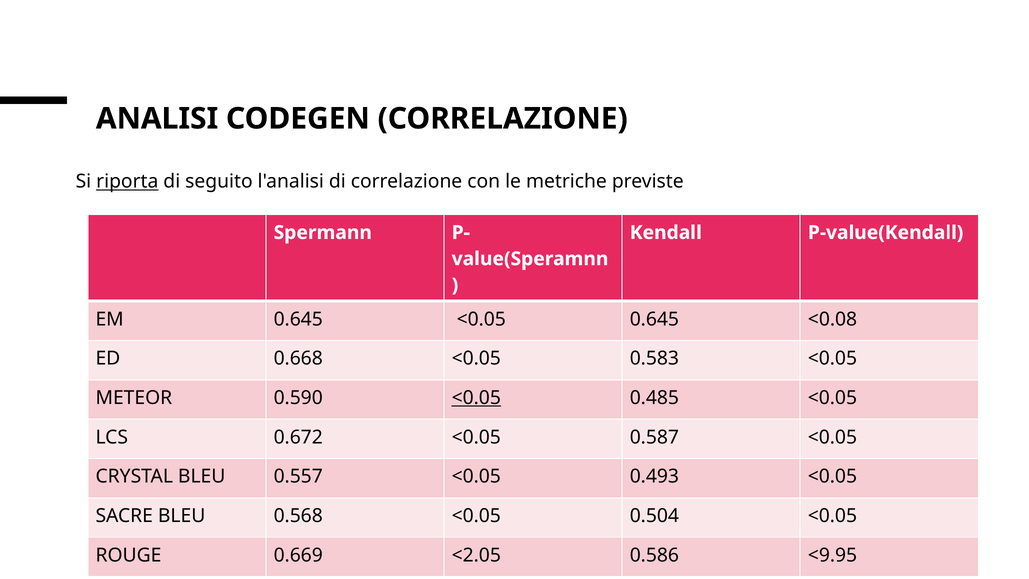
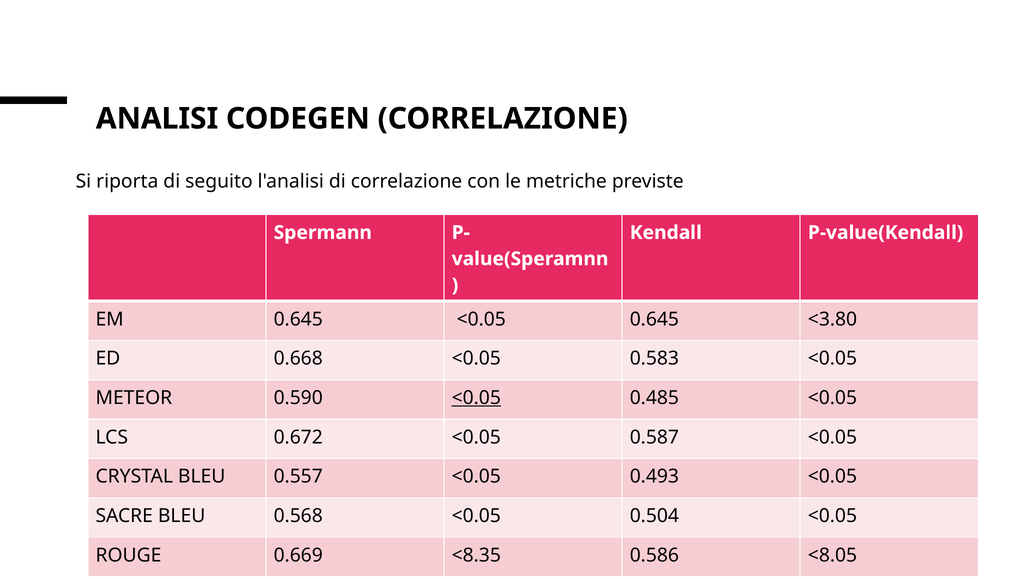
riporta underline: present -> none
<0.08: <0.08 -> <3.80
<2.05: <2.05 -> <8.35
<9.95: <9.95 -> <8.05
